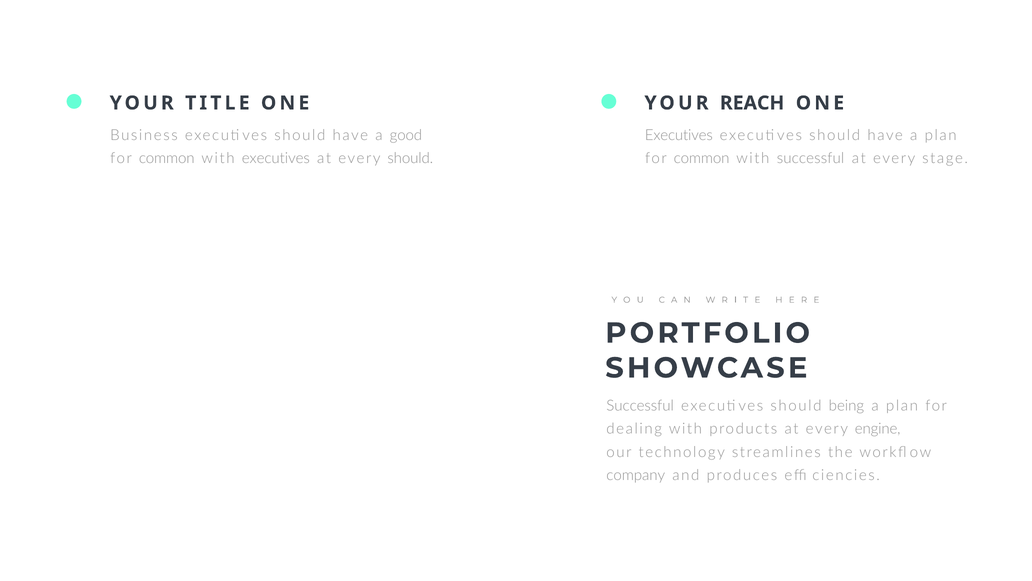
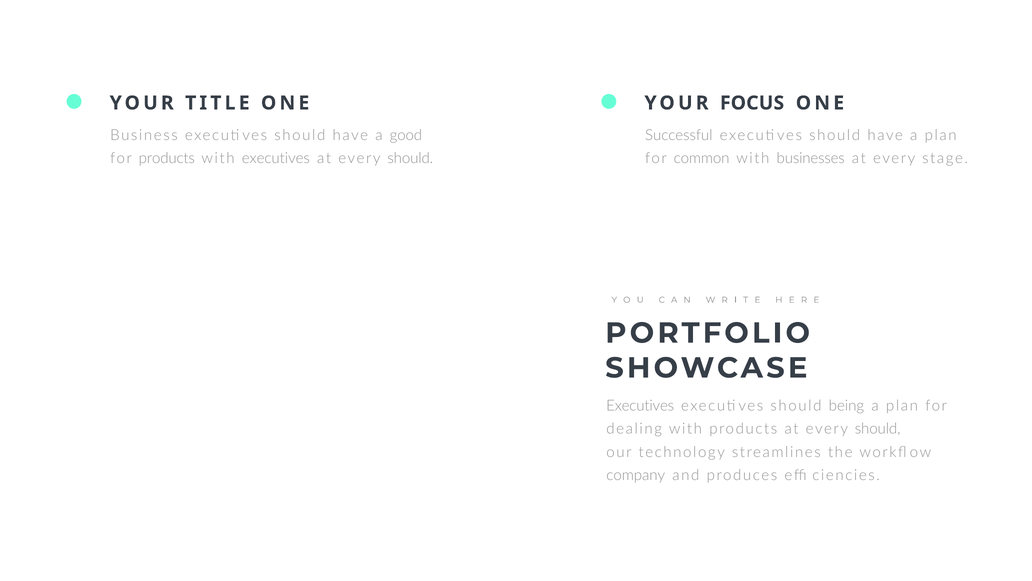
REACH: REACH -> FOCUS
Executives at (679, 135): Executives -> Successful
common at (167, 158): common -> products
with successful: successful -> businesses
Successful at (640, 406): Successful -> Executives
products at every engine: engine -> should
